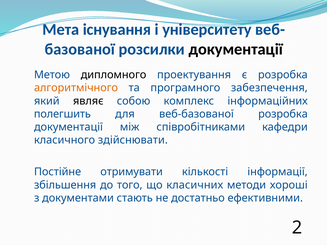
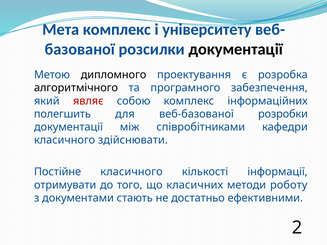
Мета існування: існування -> комплекс
алгоритмічного colour: orange -> black
являє colour: black -> red
веб-базованої розробка: розробка -> розробки
Постійне отримувати: отримувати -> класичного
збільшення: збільшення -> отримувати
хороші: хороші -> роботу
